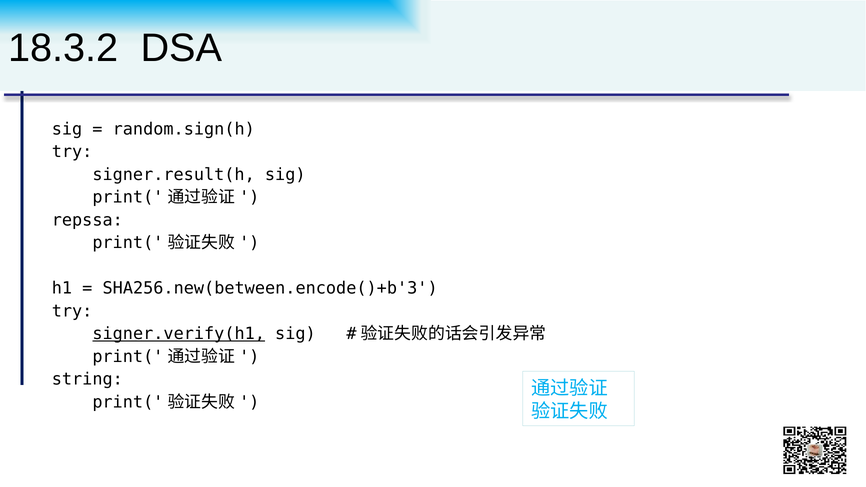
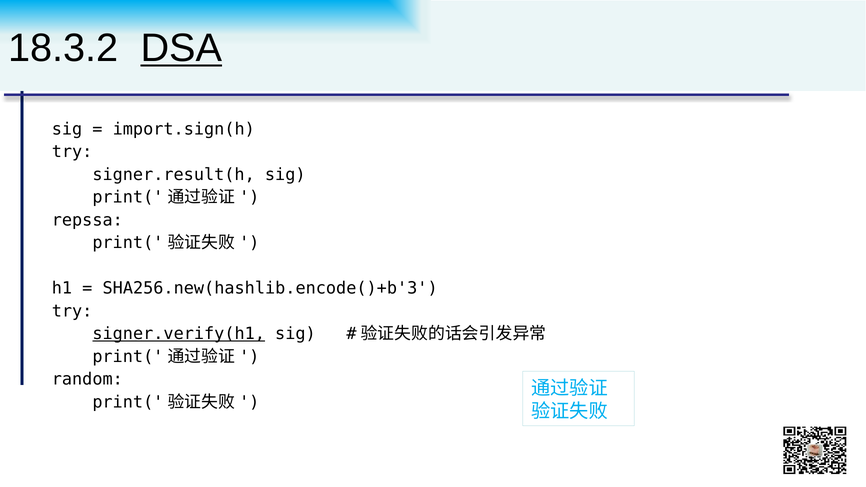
DSA underline: none -> present
random.sign(h: random.sign(h -> import.sign(h
SHA256.new(between.encode()+b'3: SHA256.new(between.encode()+b'3 -> SHA256.new(hashlib.encode()+b'3
string: string -> random
